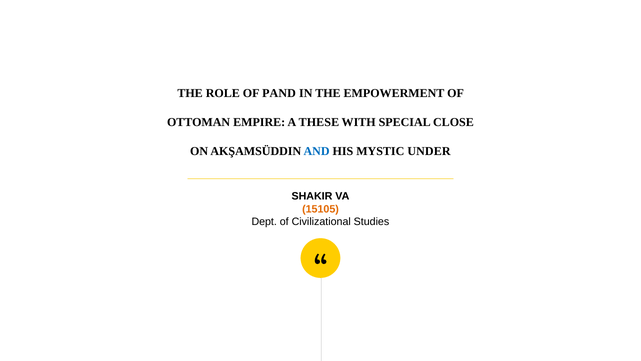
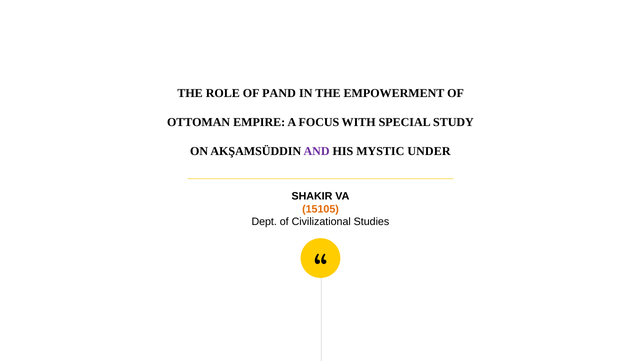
THESE: THESE -> FOCUS
CLOSE: CLOSE -> STUDY
AND colour: blue -> purple
